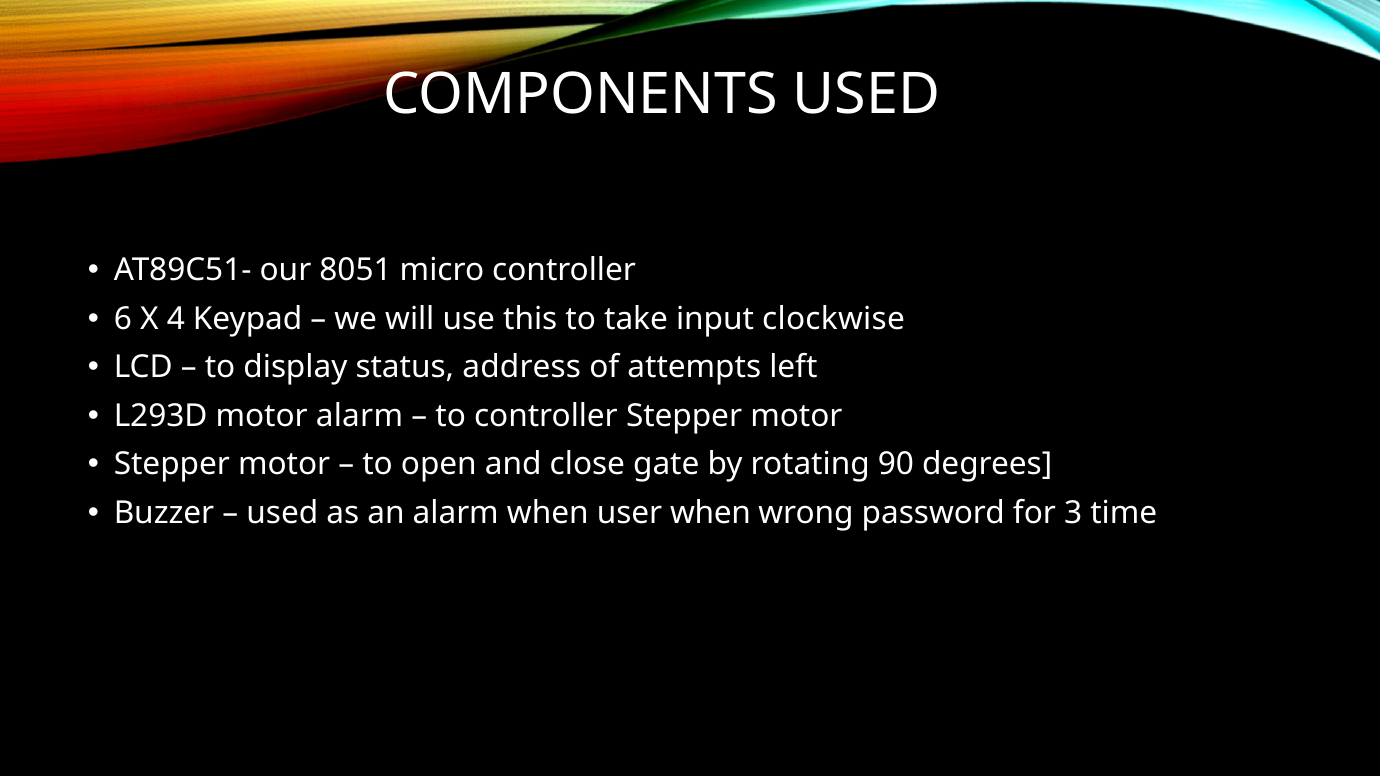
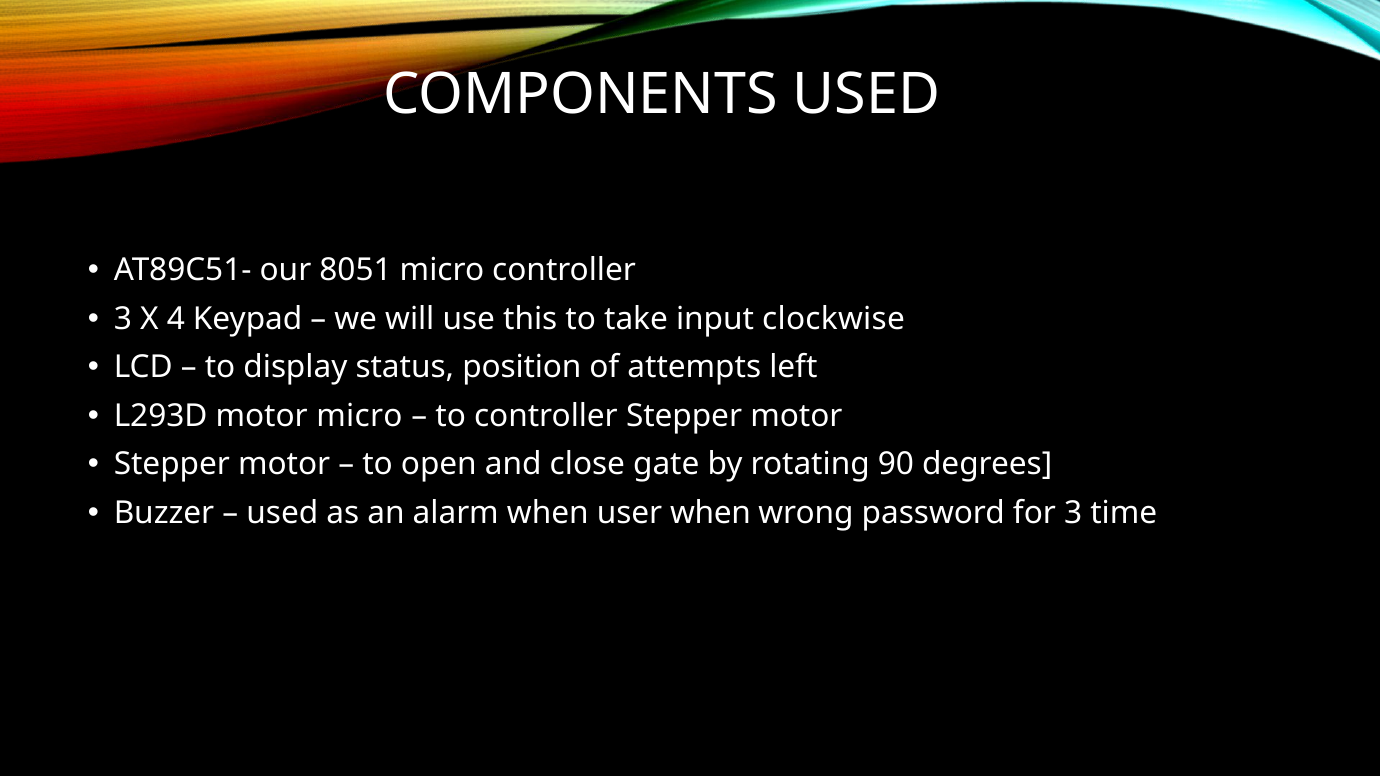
6 at (123, 319): 6 -> 3
address: address -> position
motor alarm: alarm -> micro
